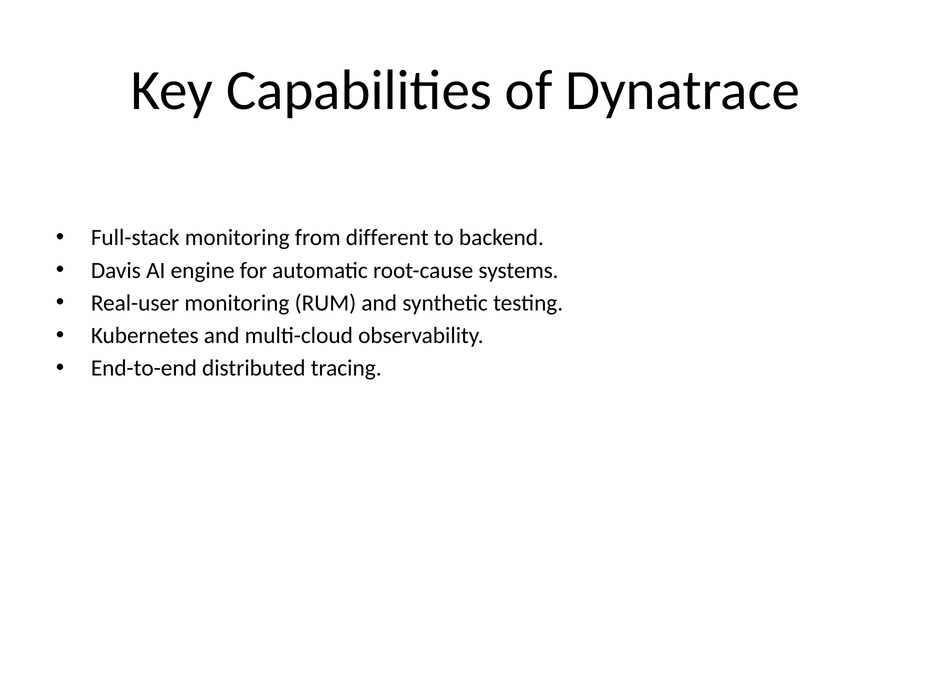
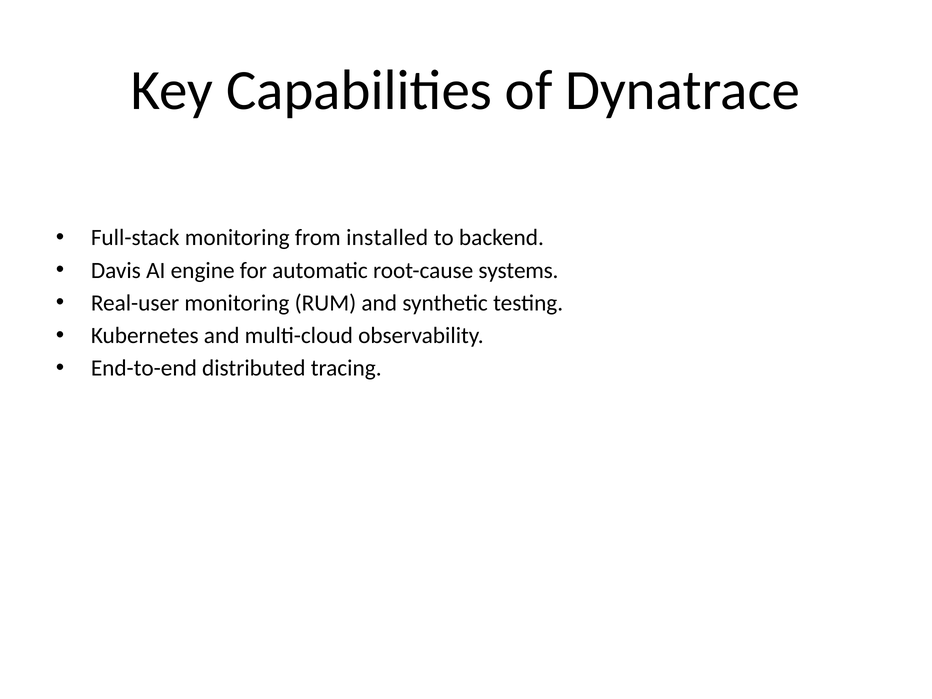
different: different -> installed
